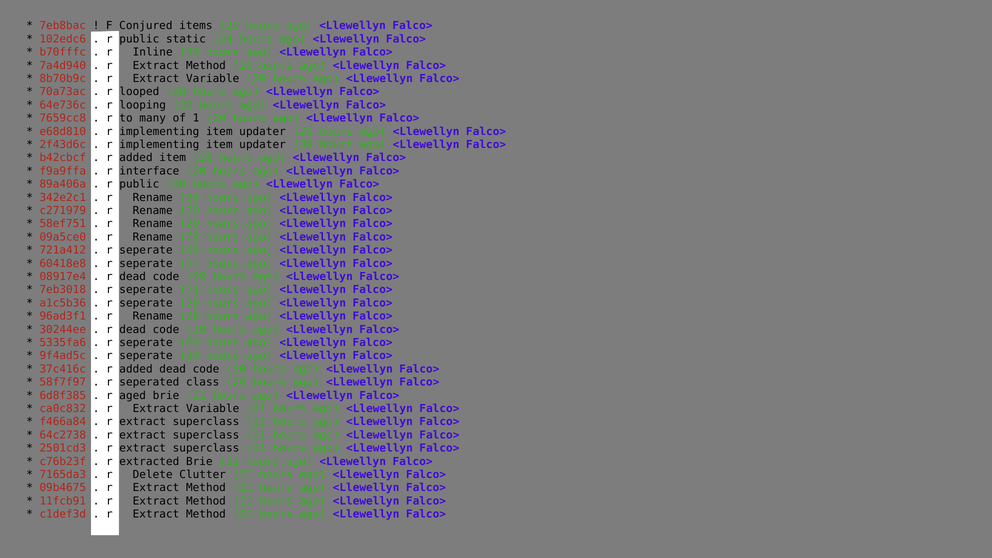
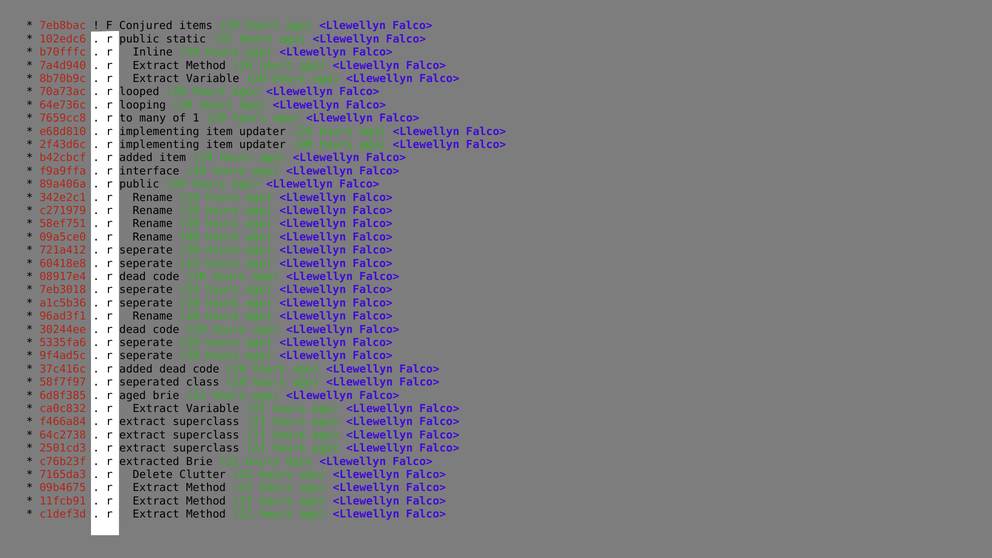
24: 24 -> 31
39: 39 -> 90
item 28: 28 -> 24
30: 30 -> 59
78: 78 -> 80
77: 77 -> 13
seperate 71: 71 -> 24
